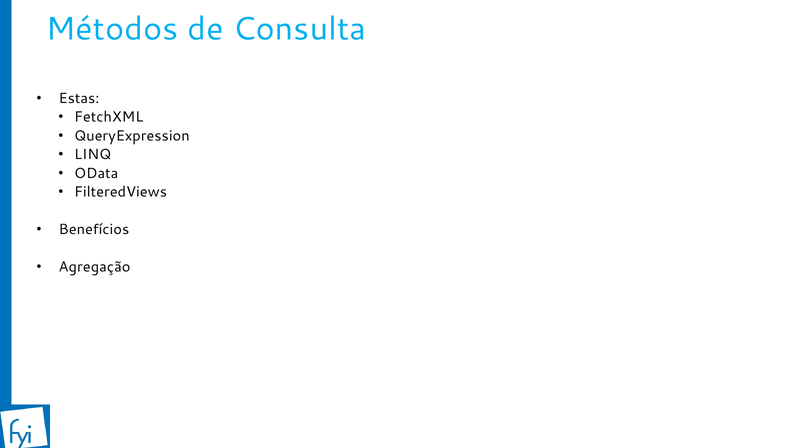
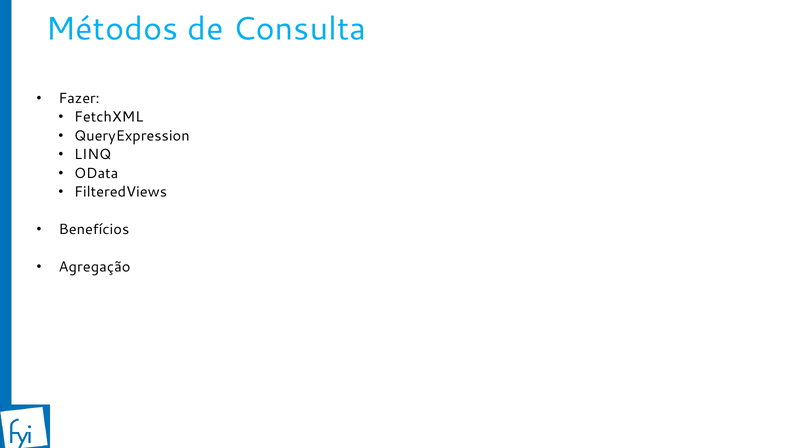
Estas: Estas -> Fazer
